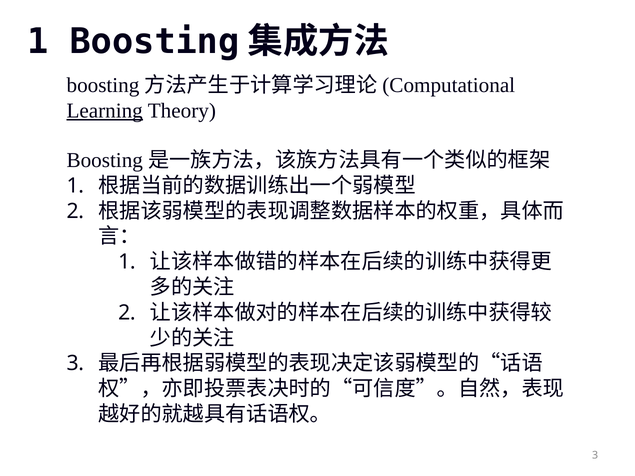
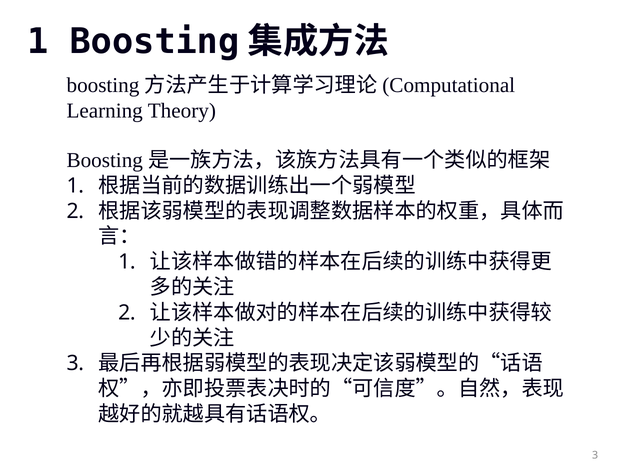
Learning underline: present -> none
